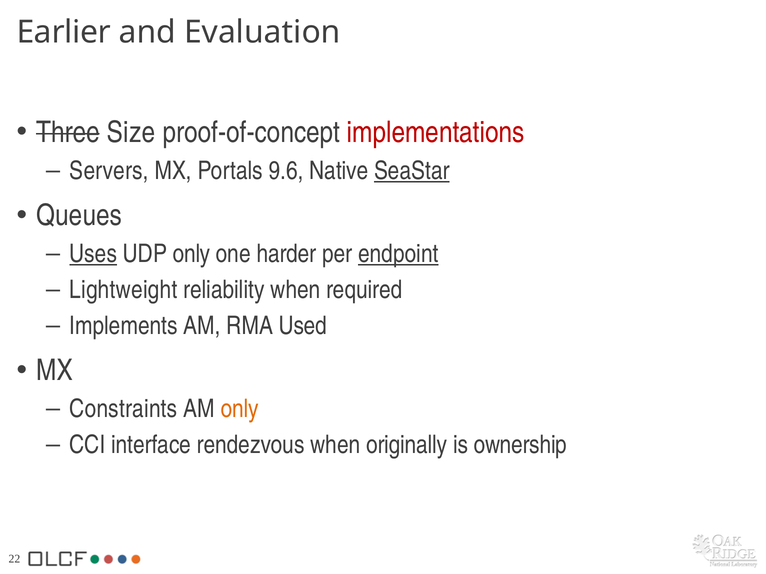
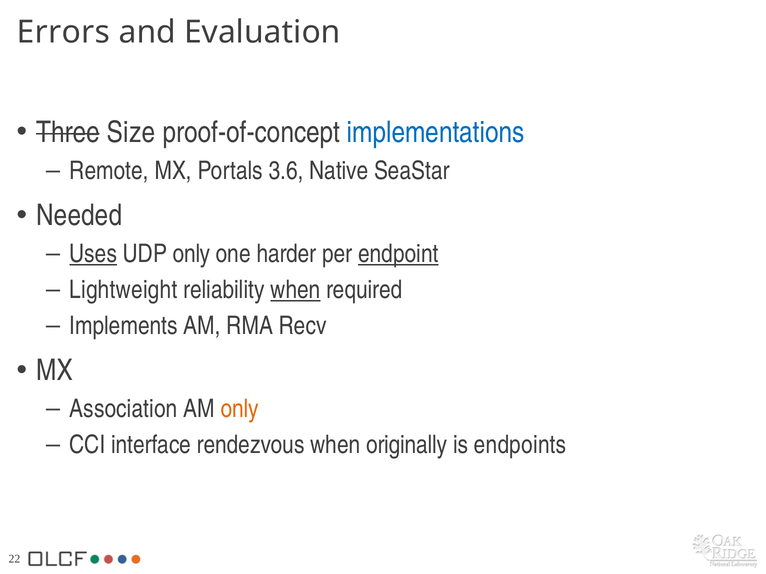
Earlier: Earlier -> Errors
implementations colour: red -> blue
Servers: Servers -> Remote
9.6: 9.6 -> 3.6
SeaStar underline: present -> none
Queues: Queues -> Needed
when at (295, 290) underline: none -> present
Used: Used -> Recv
Constraints: Constraints -> Association
ownership: ownership -> endpoints
